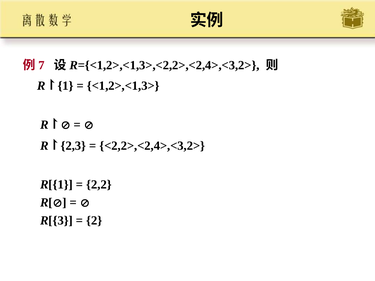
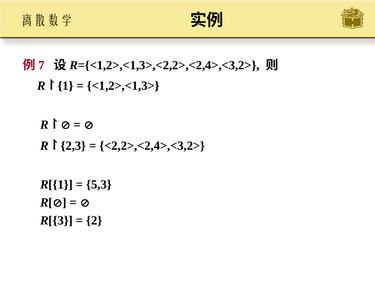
2,2: 2,2 -> 5,3
